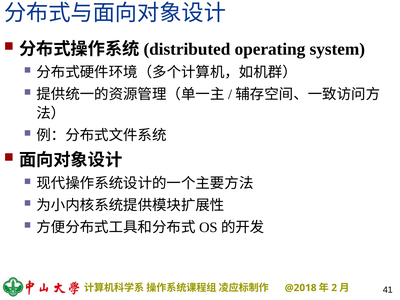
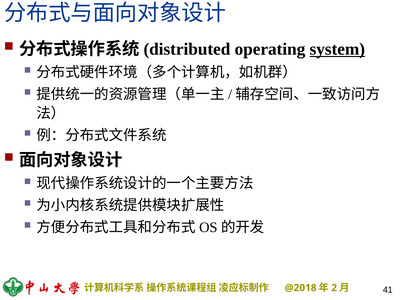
system underline: none -> present
